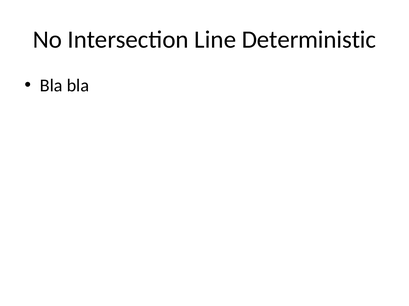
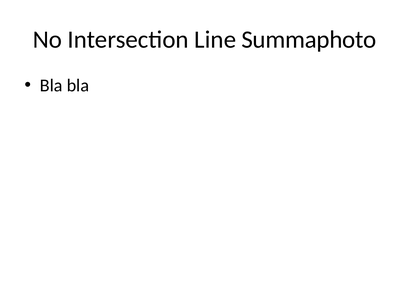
Deterministic: Deterministic -> Summaphoto
